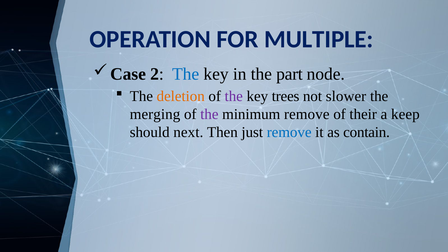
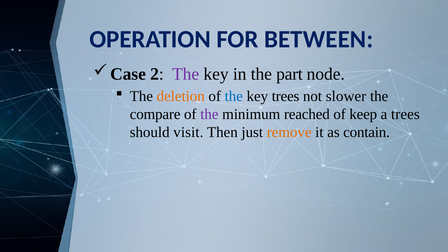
MULTIPLE: MULTIPLE -> BETWEEN
The at (186, 74) colour: blue -> purple
the at (234, 96) colour: purple -> blue
merging: merging -> compare
minimum remove: remove -> reached
their: their -> keep
a keep: keep -> trees
next: next -> visit
remove at (289, 132) colour: blue -> orange
